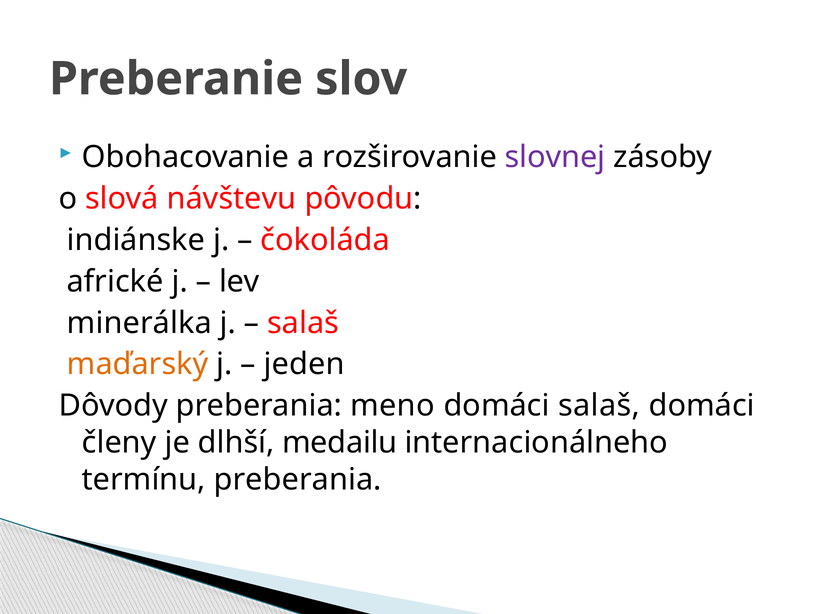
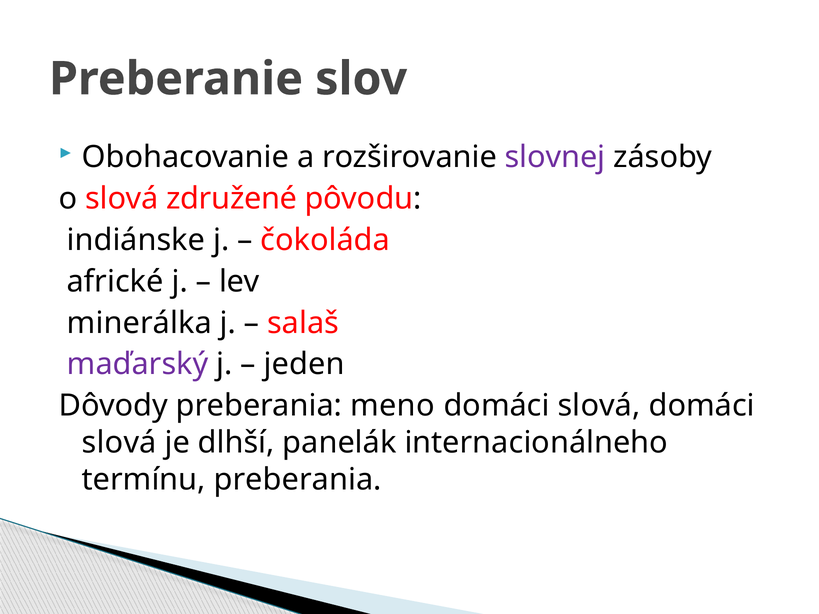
návštevu: návštevu -> združené
maďarský colour: orange -> purple
salaš at (599, 406): salaš -> slová
členy at (119, 443): členy -> slová
medailu: medailu -> panelák
